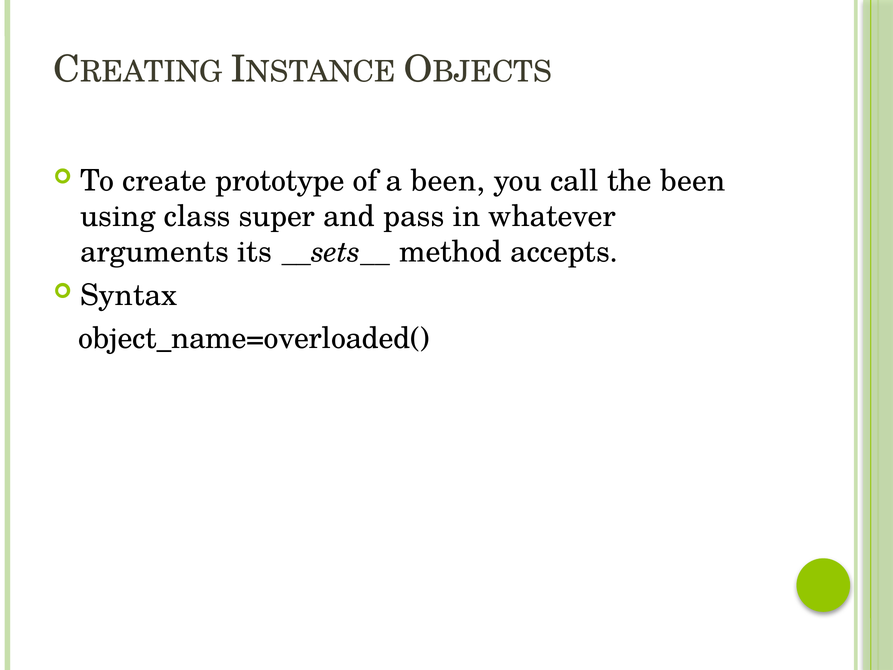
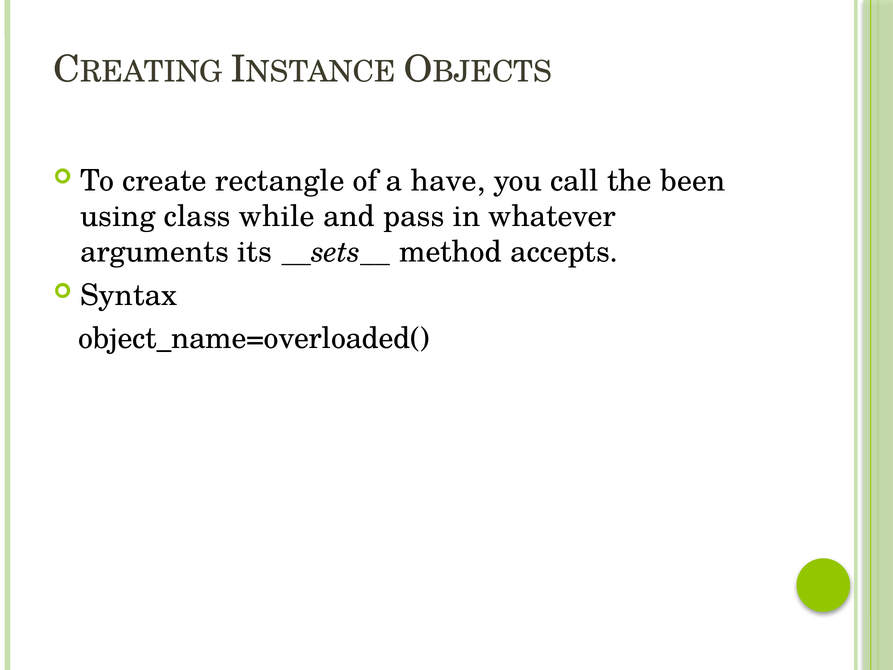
prototype: prototype -> rectangle
a been: been -> have
super: super -> while
